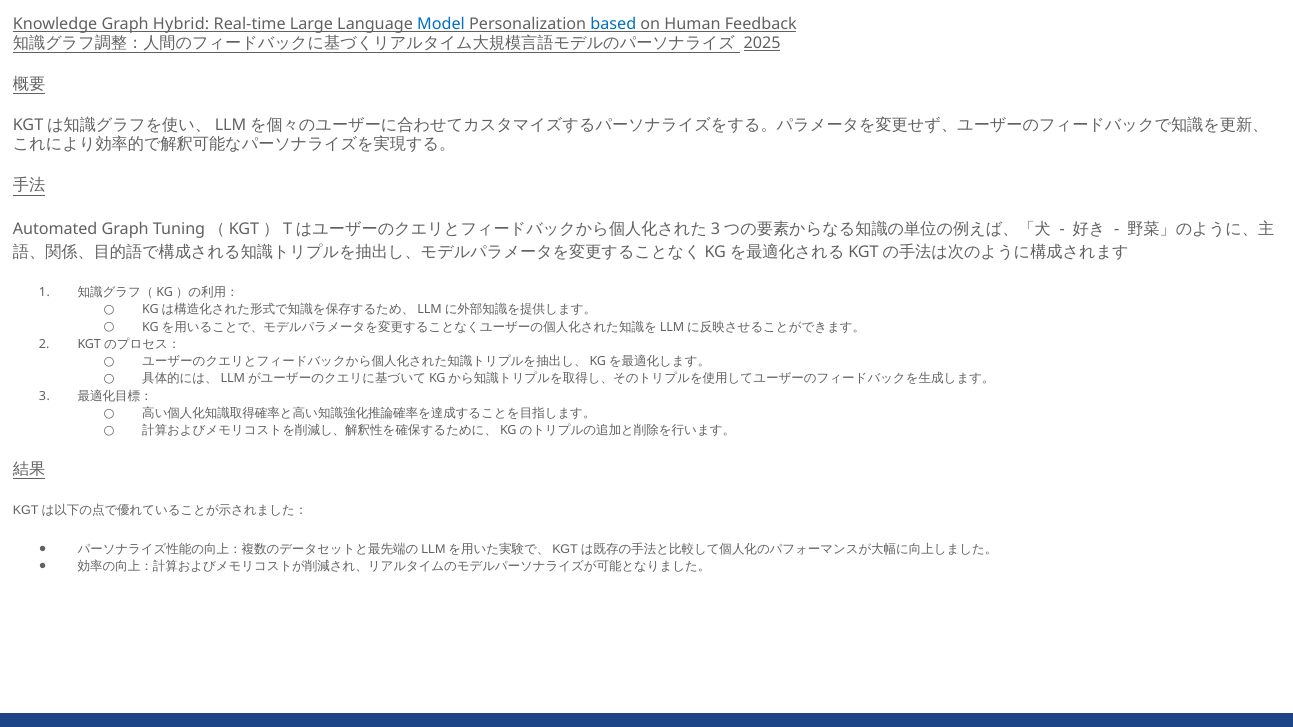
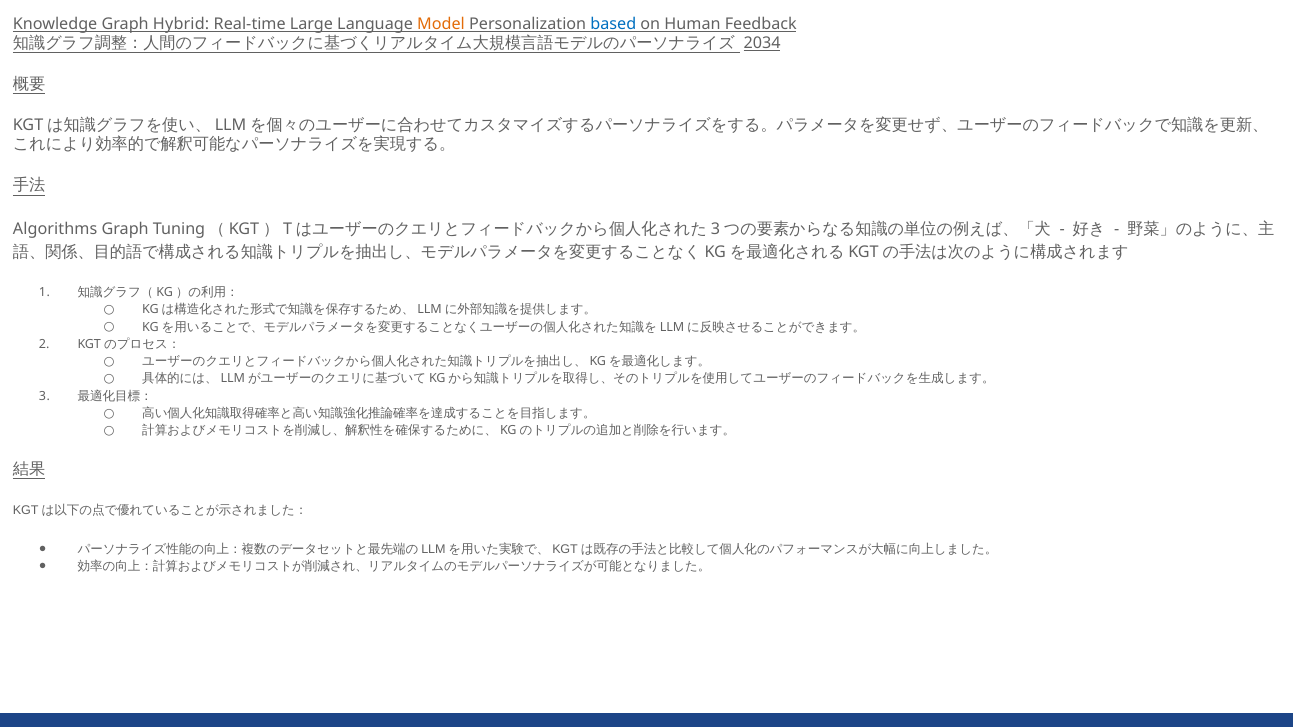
Model colour: blue -> orange
2025: 2025 -> 2034
Automated: Automated -> Algorithms
